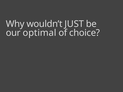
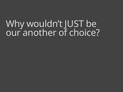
optimal: optimal -> another
